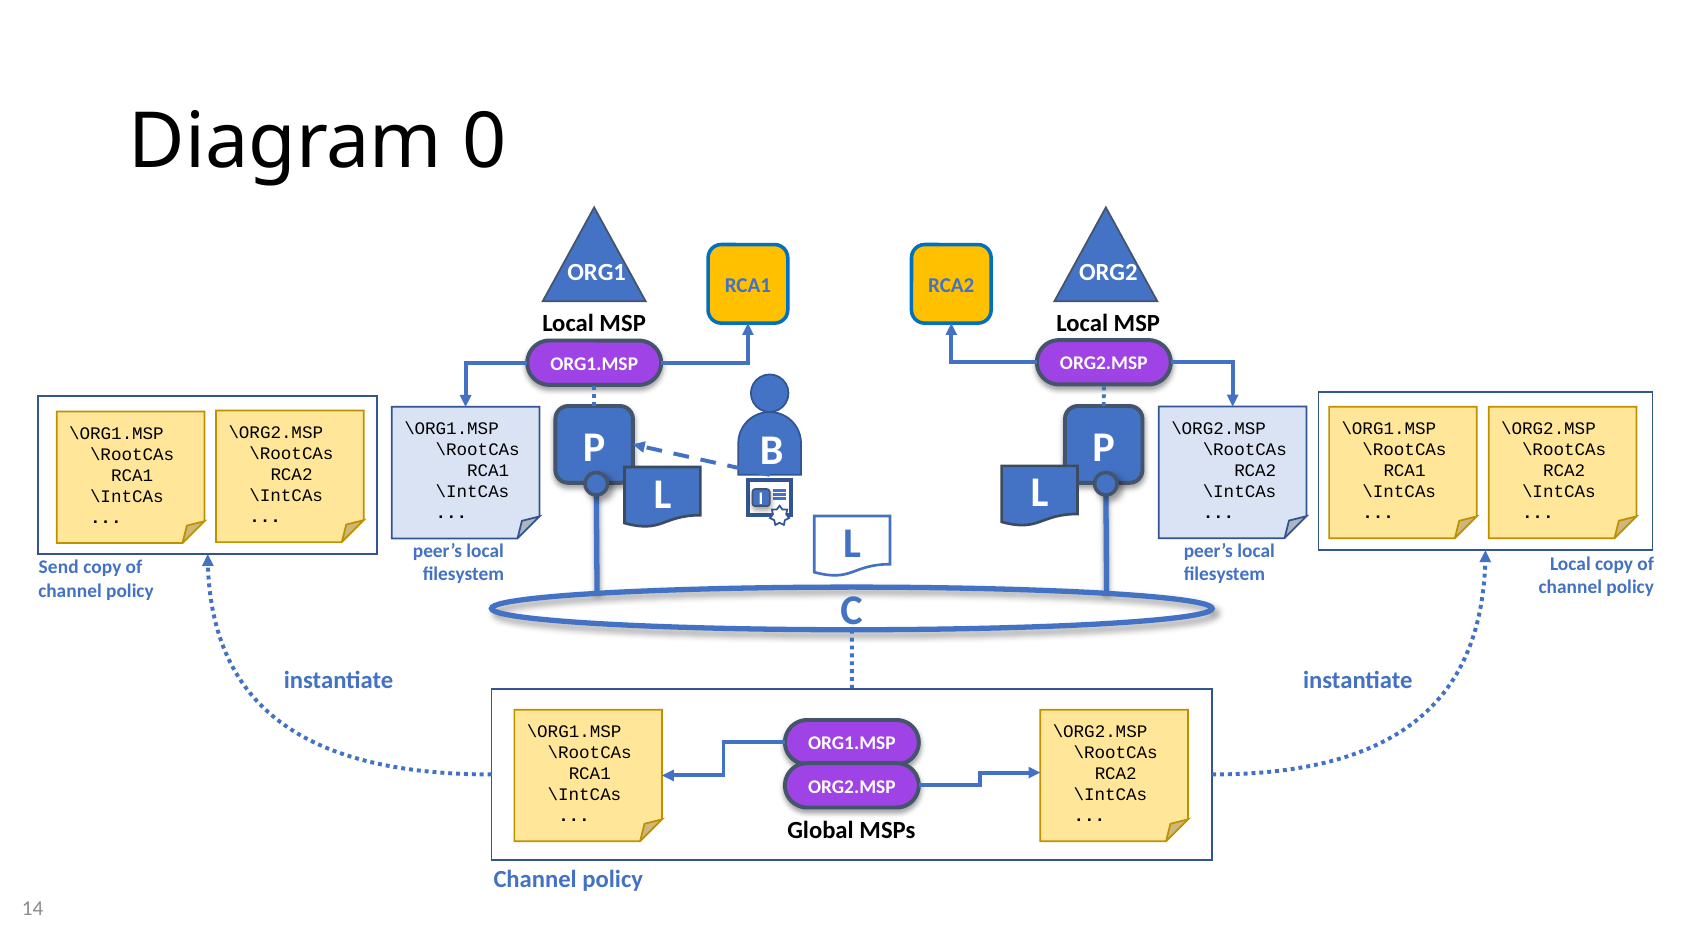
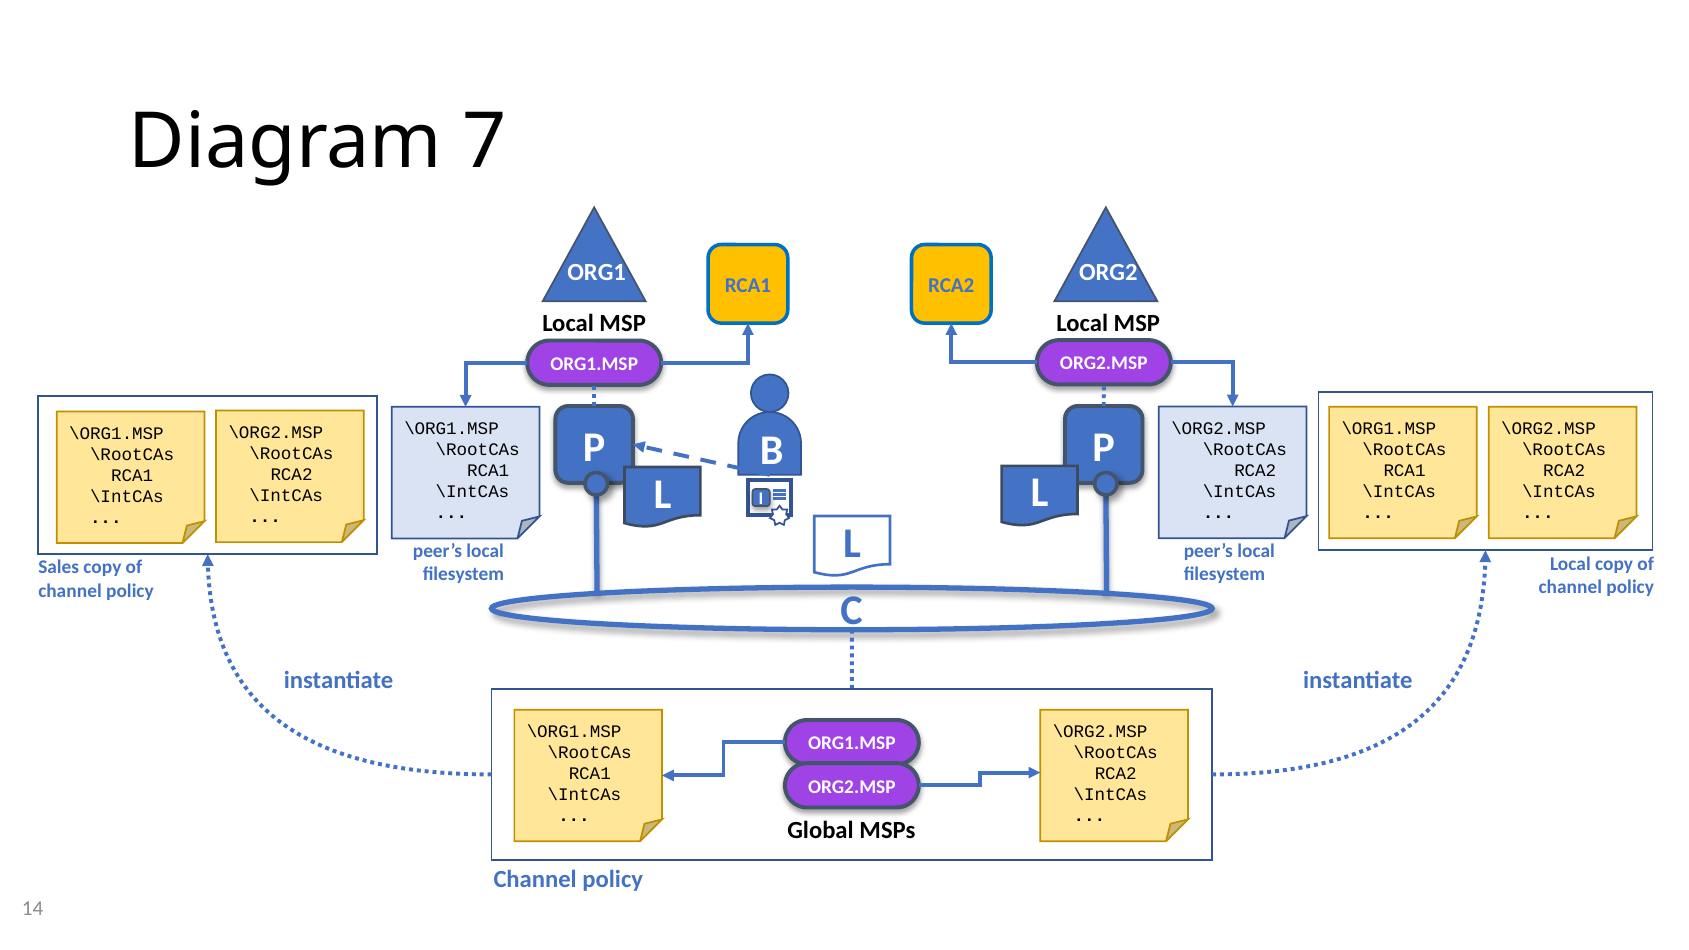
0: 0 -> 7
Send: Send -> Sales
